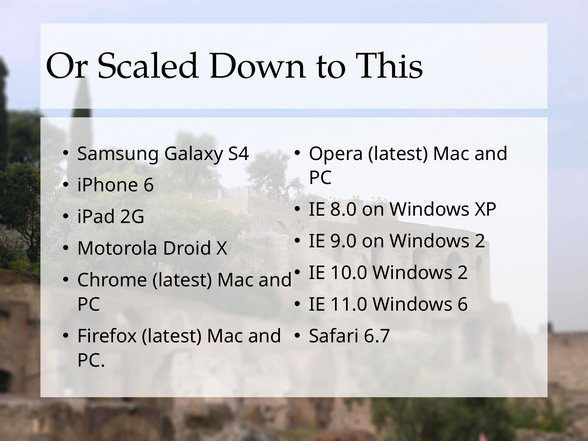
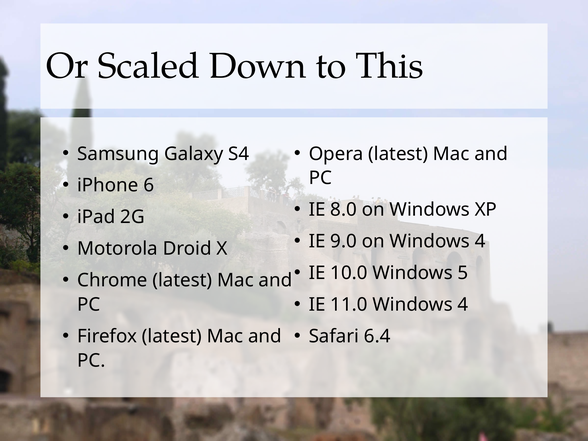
on Windows 2: 2 -> 4
10.0 Windows 2: 2 -> 5
11.0 Windows 6: 6 -> 4
6.7: 6.7 -> 6.4
